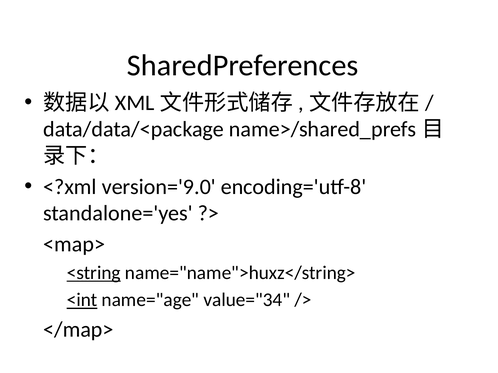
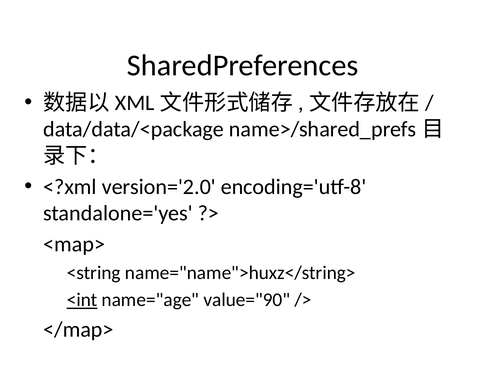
version='9.0: version='9.0 -> version='2.0
<string underline: present -> none
value="34: value="34 -> value="90
